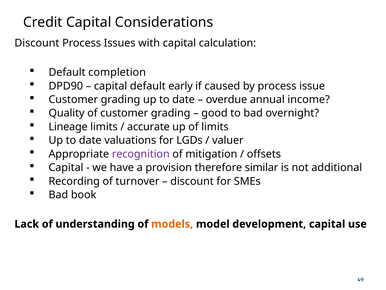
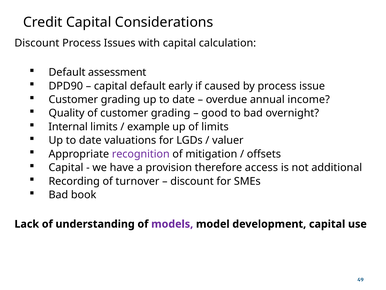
completion: completion -> assessment
Lineage: Lineage -> Internal
accurate: accurate -> example
similar: similar -> access
models colour: orange -> purple
